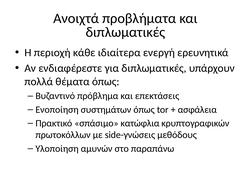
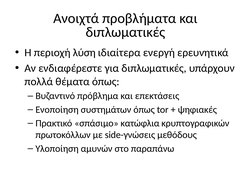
κάθε: κάθε -> λύση
ασφάλεια: ασφάλεια -> ψηφιακές
